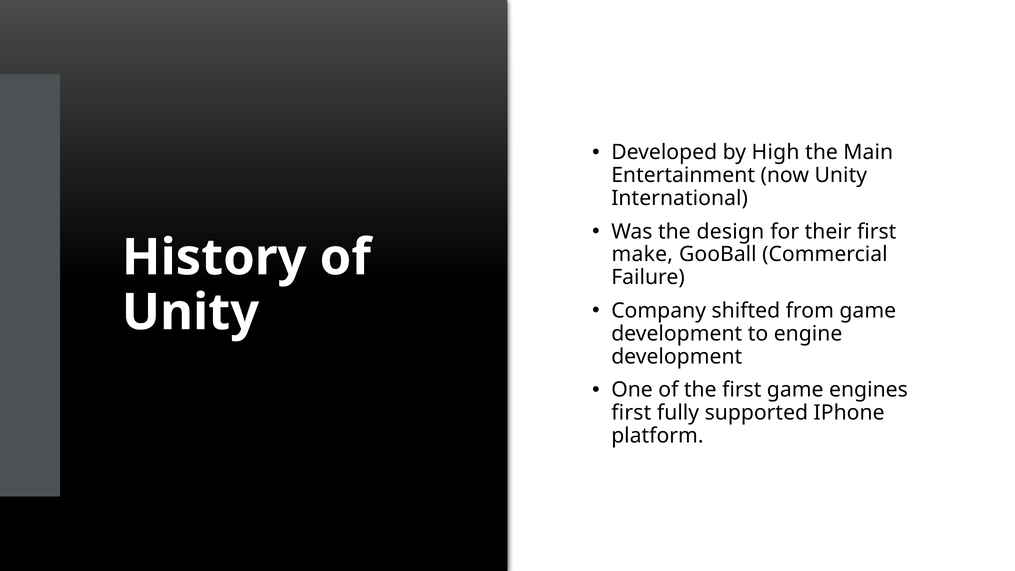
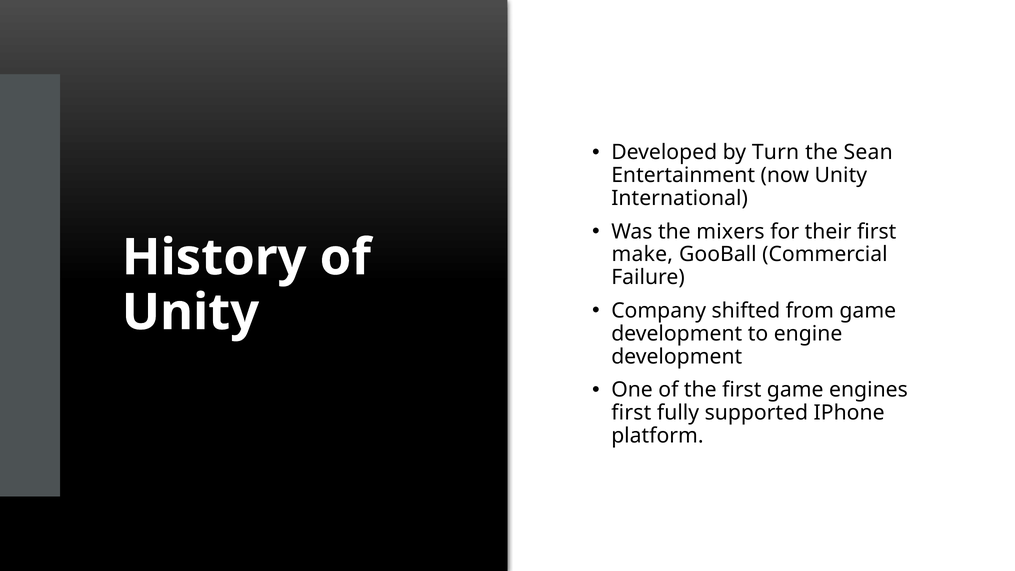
High: High -> Turn
Main: Main -> Sean
design: design -> mixers
